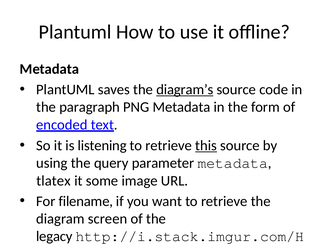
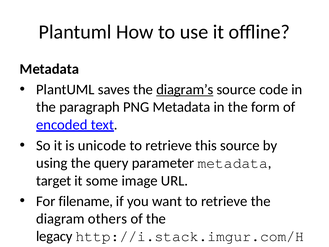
listening: listening -> unicode
this underline: present -> none
tlatex: tlatex -> target
screen: screen -> others
